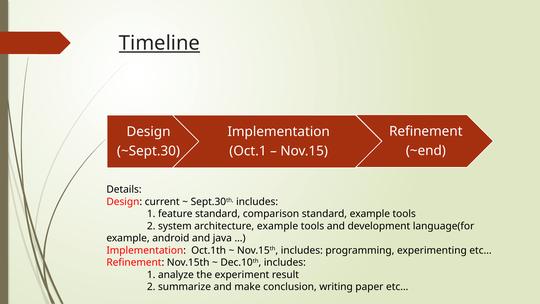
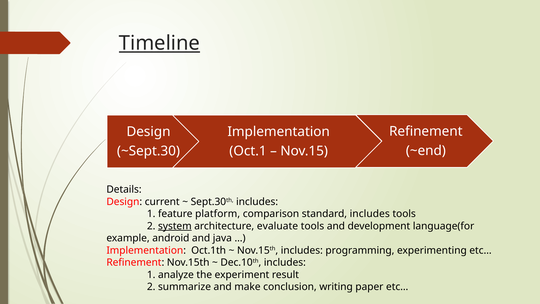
feature standard: standard -> platform
standard example: example -> includes
system underline: none -> present
architecture example: example -> evaluate
